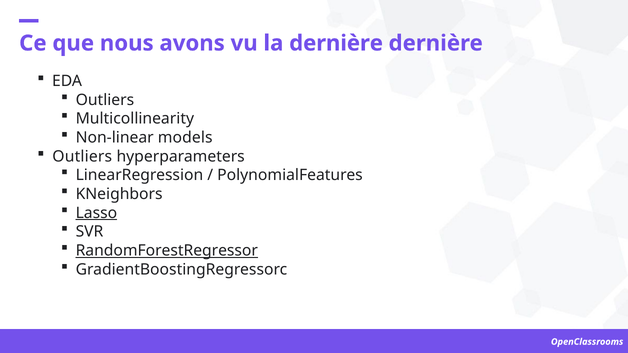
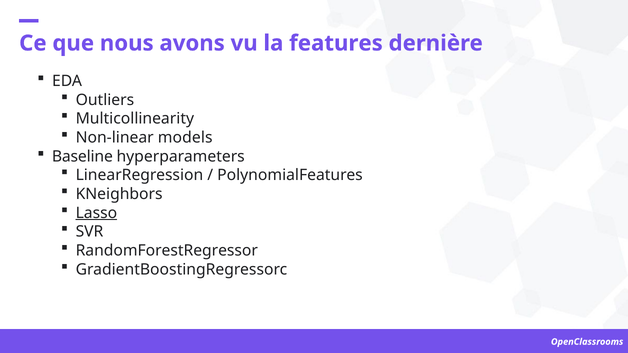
la dernière: dernière -> features
Outliers at (82, 157): Outliers -> Baseline
RandomForestRegressor underline: present -> none
